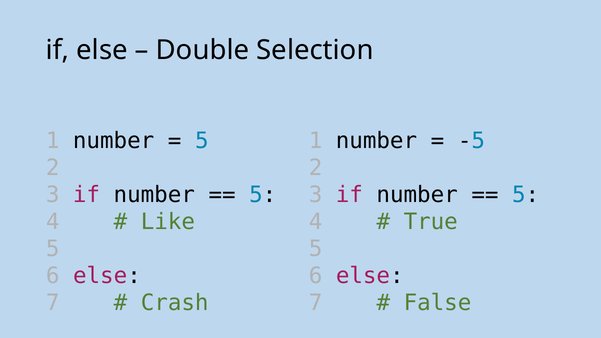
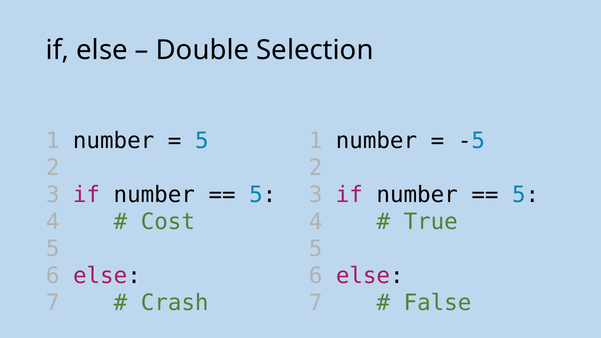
Like: Like -> Cost
